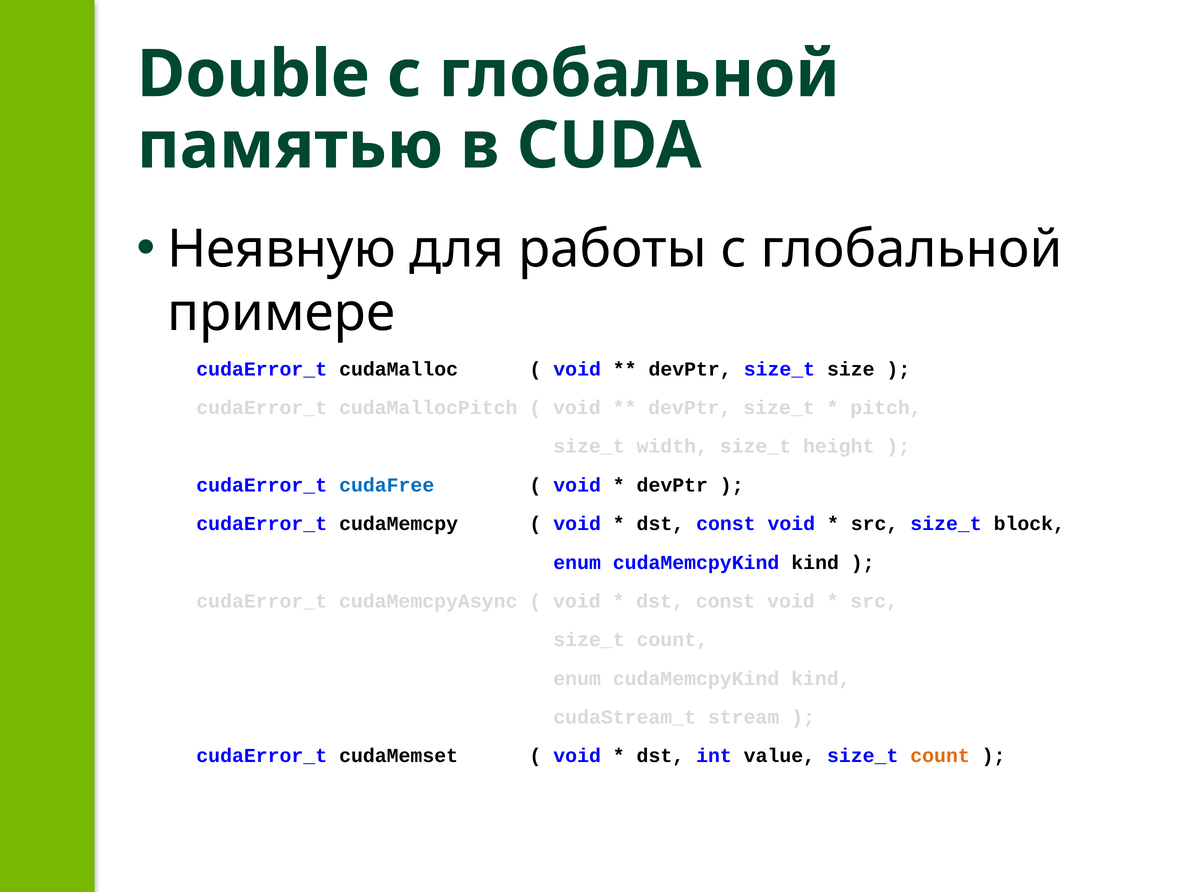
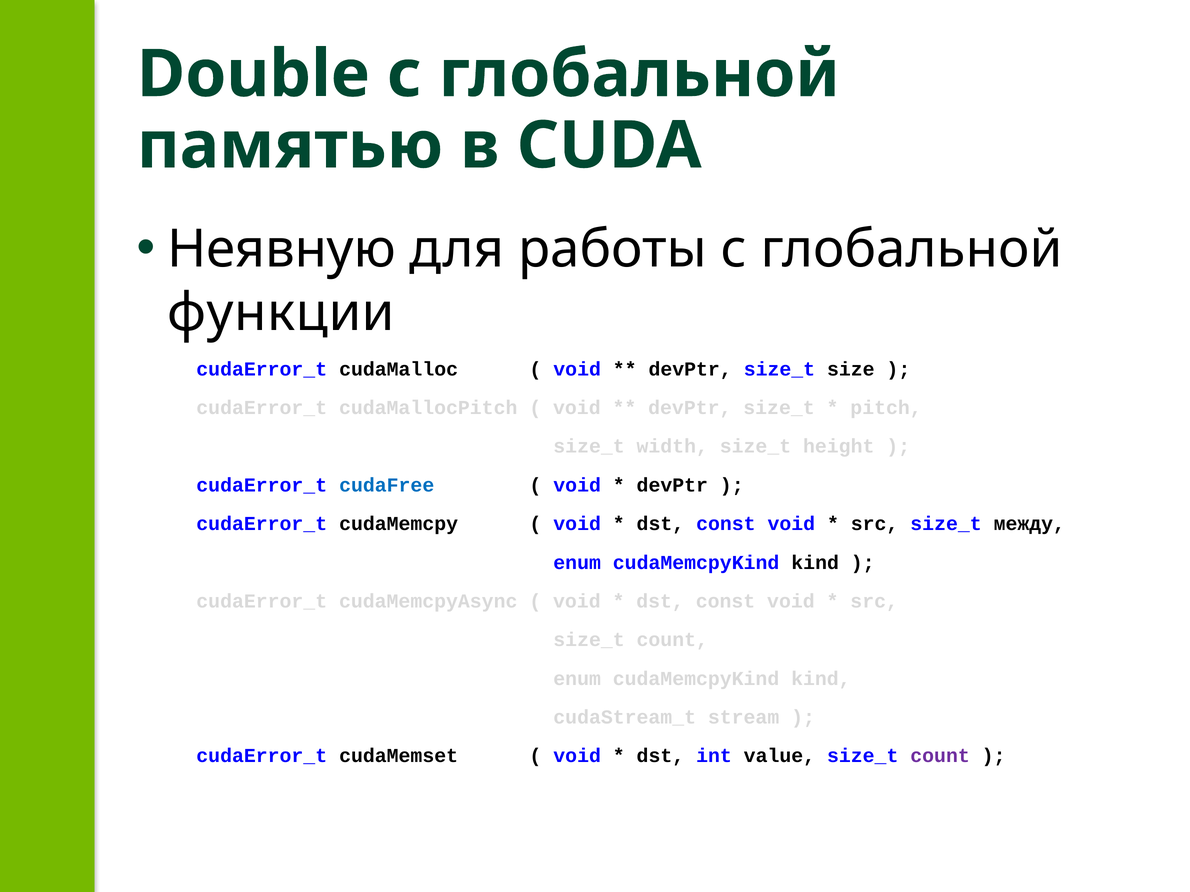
примере: примере -> функции
block: block -> между
count at (940, 756) colour: orange -> purple
